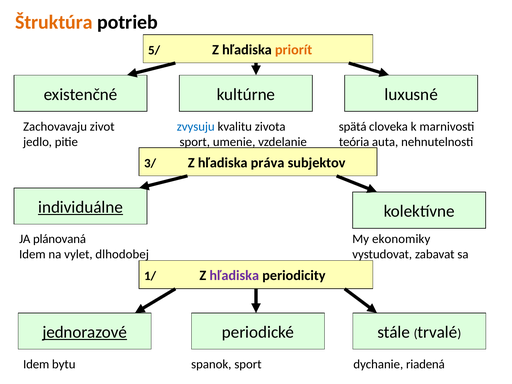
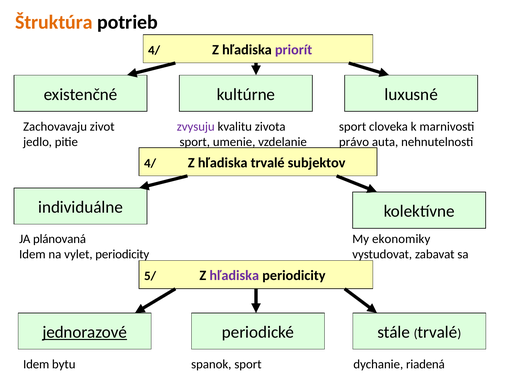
5/ at (154, 50): 5/ -> 4/
priorít colour: orange -> purple
zvysuju colour: blue -> purple
zivota spätá: spätá -> sport
teória: teória -> právo
3/ at (150, 163): 3/ -> 4/
hľadiska práva: práva -> trvalé
individuálne underline: present -> none
vylet dlhodobej: dlhodobej -> periodicity
1/: 1/ -> 5/
